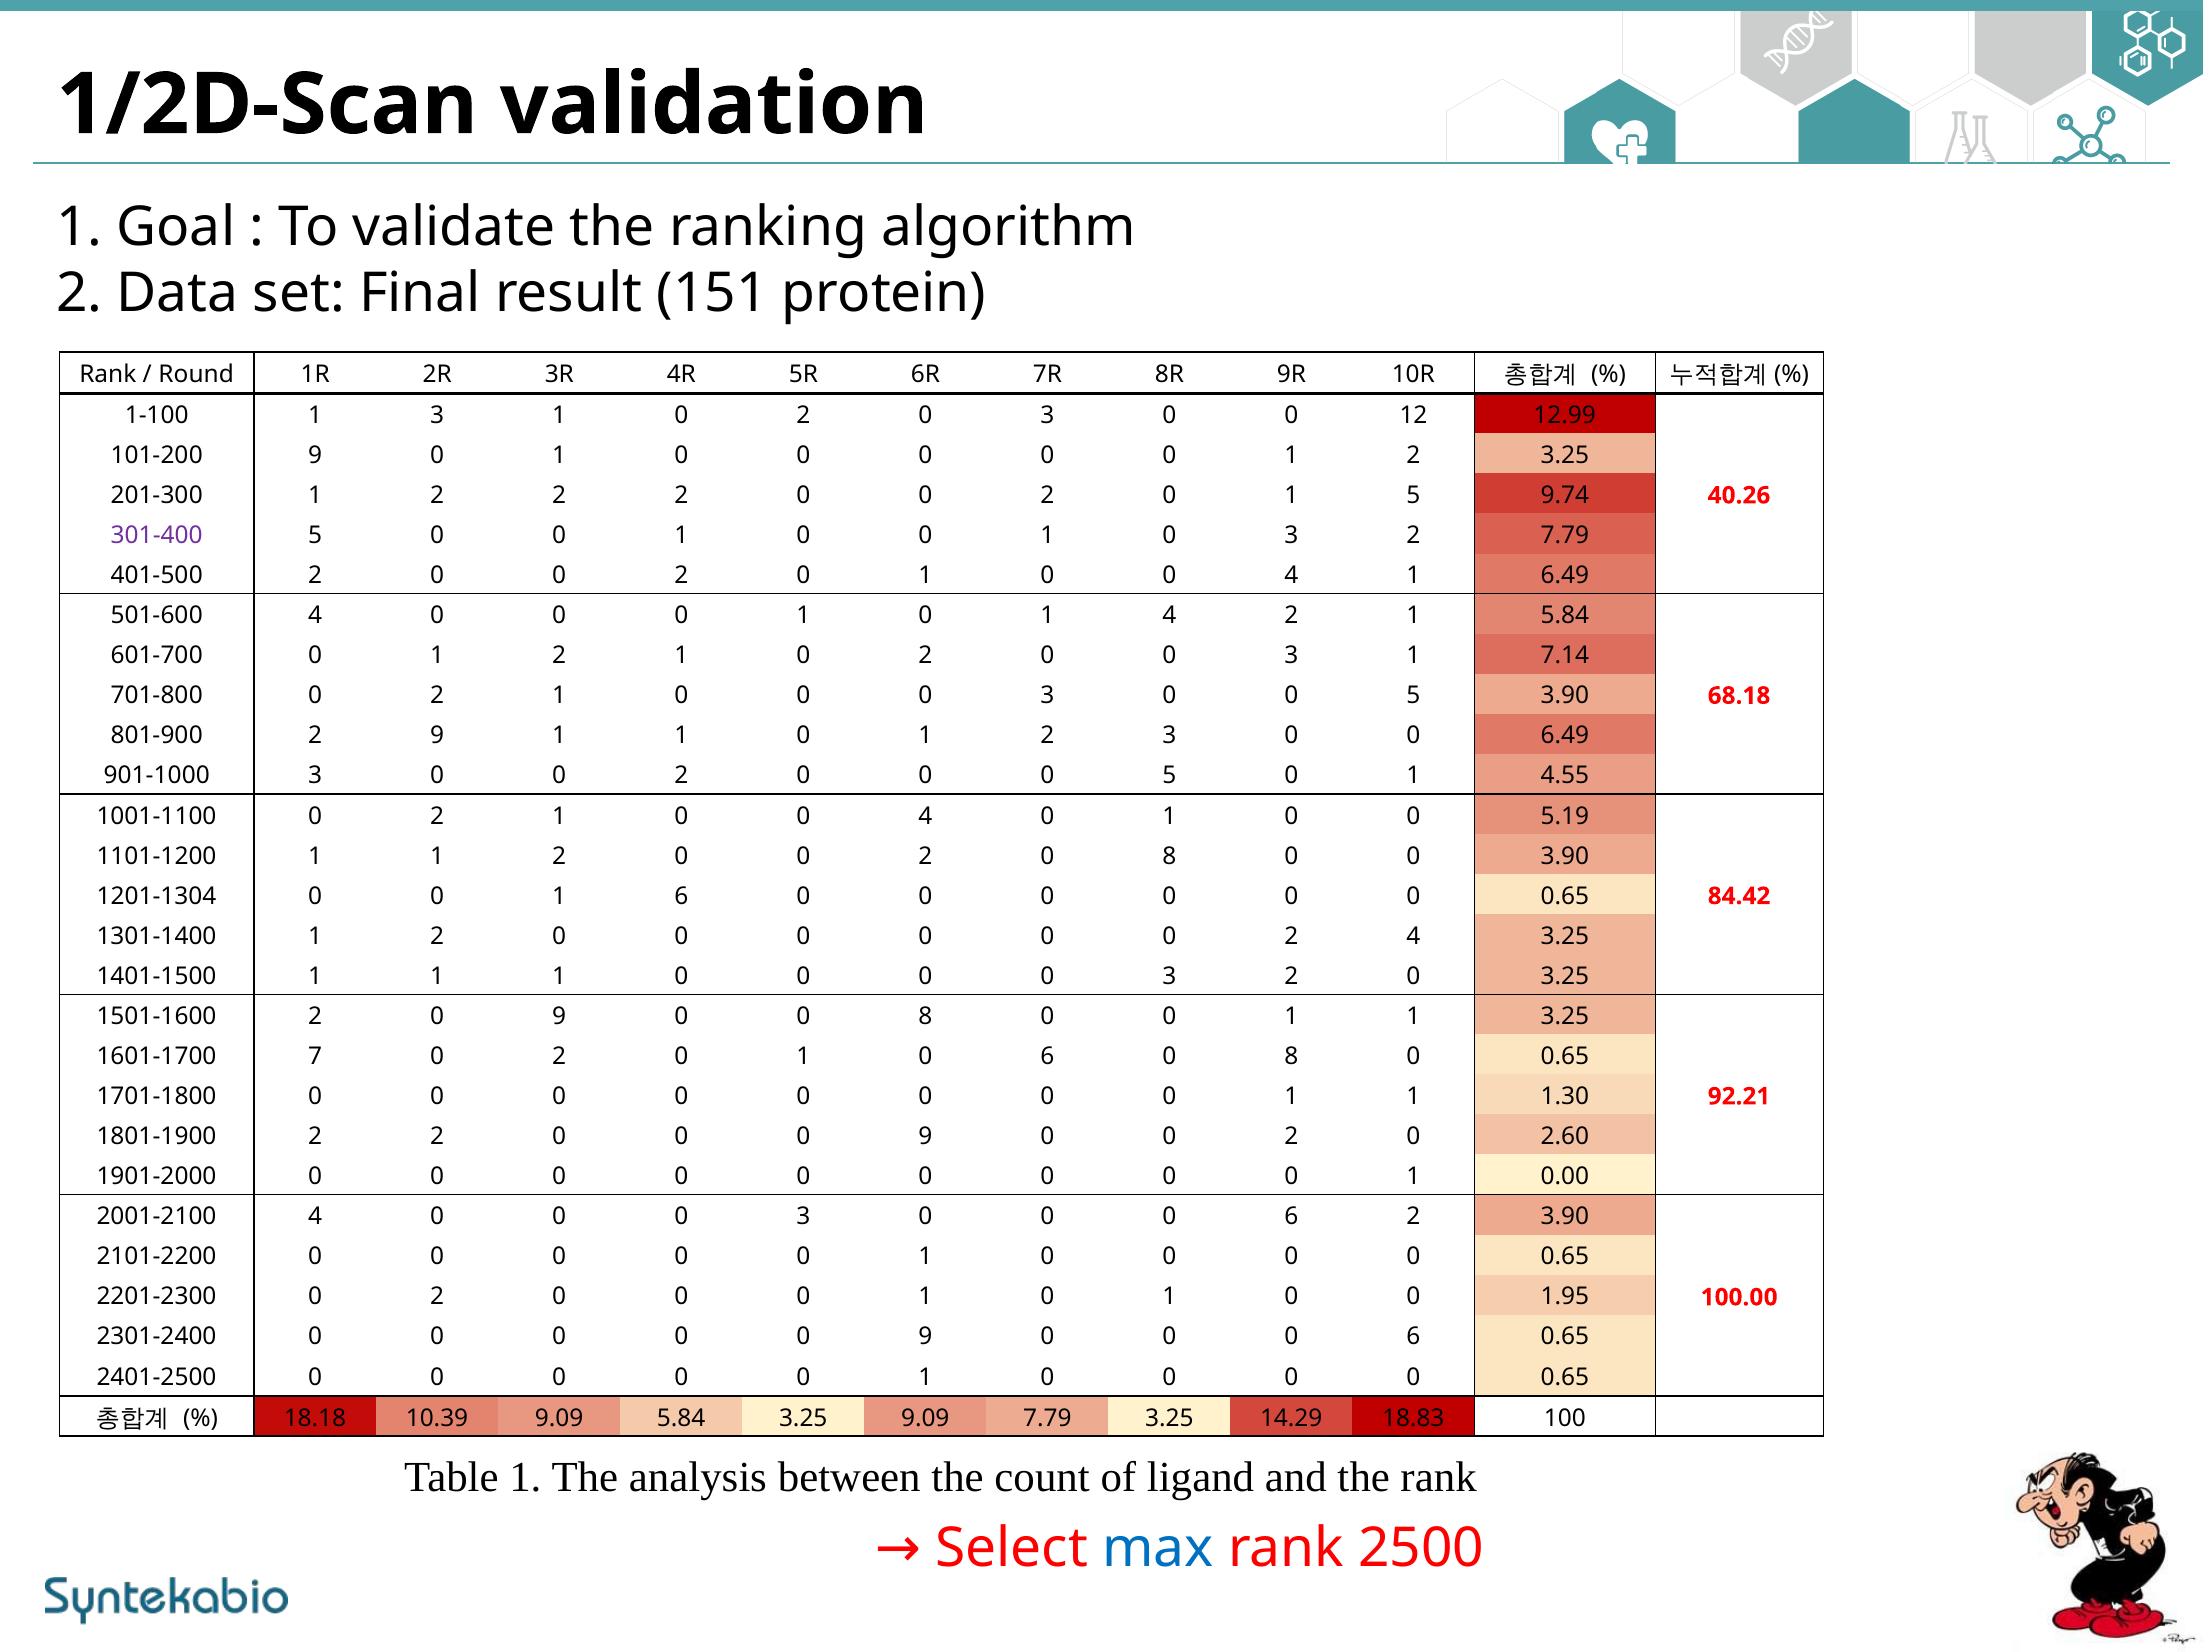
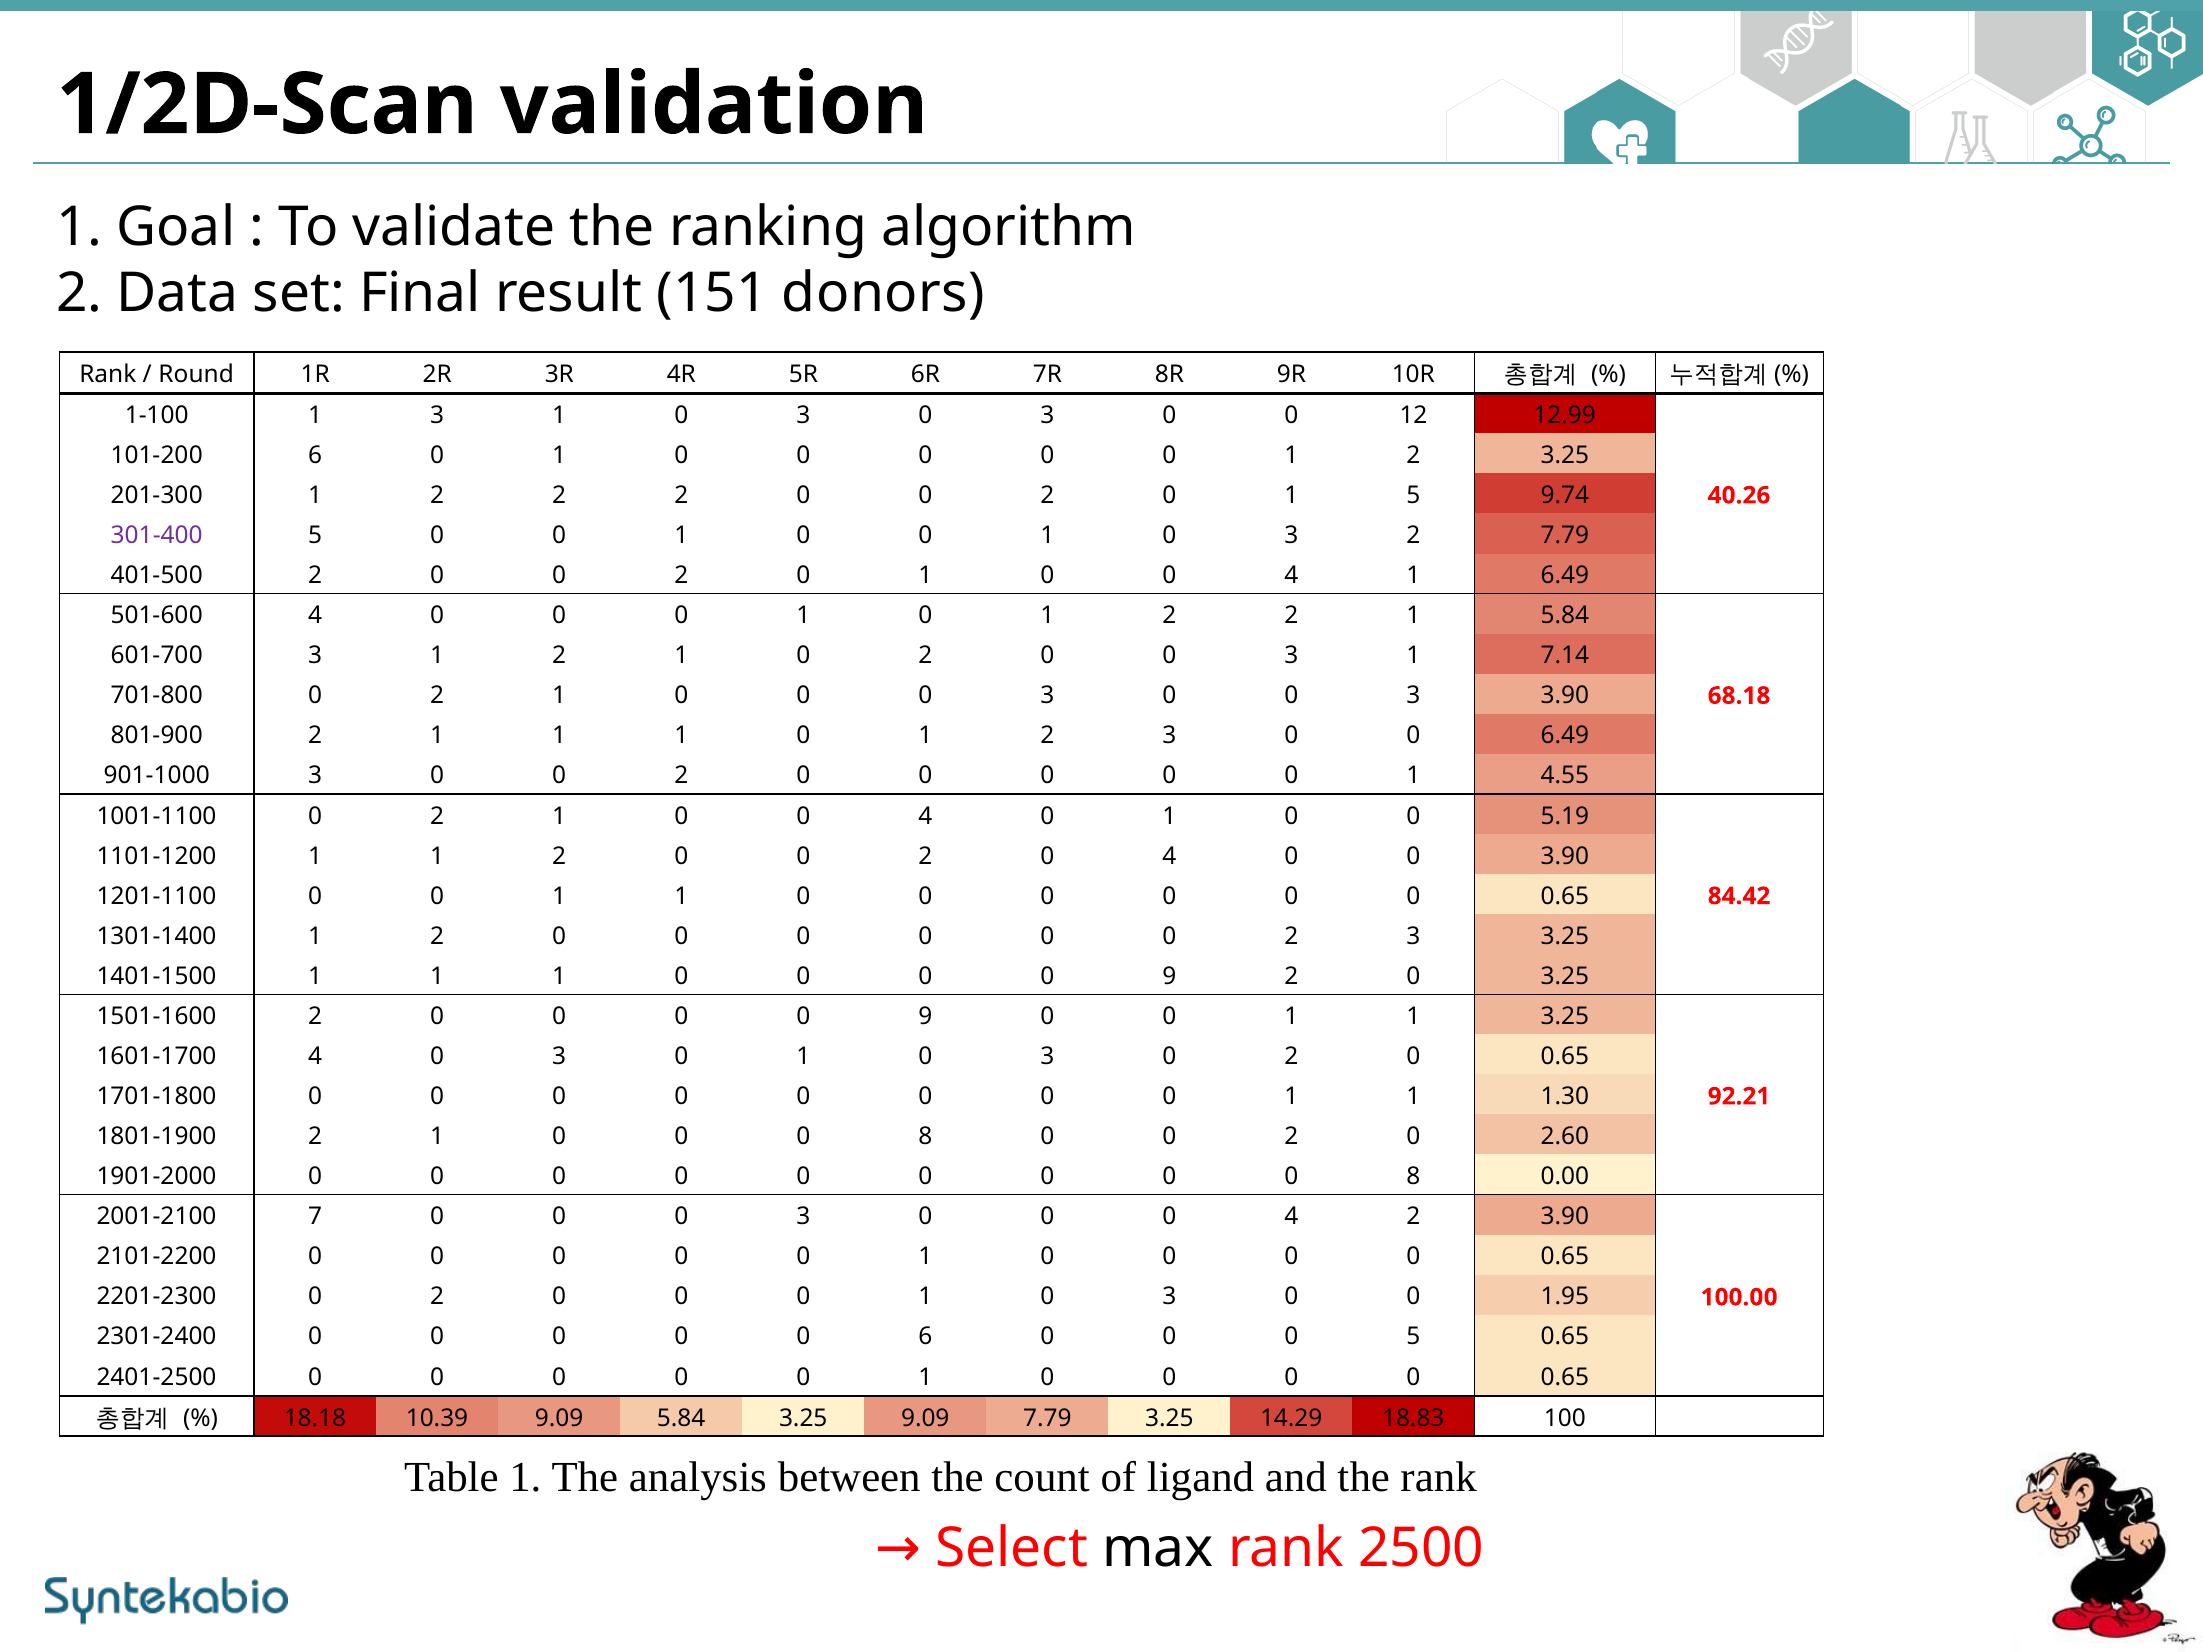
protein: protein -> donors
3 1 0 2: 2 -> 3
101-200 9: 9 -> 6
4 at (1169, 616): 4 -> 2
601-700 0: 0 -> 3
3 0 0 5: 5 -> 3
801-900 2 9: 9 -> 1
5 at (1169, 776): 5 -> 0
2 0 8: 8 -> 4
1201-1304: 1201-1304 -> 1201-1100
6 at (681, 896): 6 -> 1
0 2 4: 4 -> 3
3 at (1169, 976): 3 -> 9
1501-1600 2 0 9: 9 -> 0
8 at (925, 1016): 8 -> 9
1601-1700 7: 7 -> 4
2 at (559, 1056): 2 -> 3
6 at (1047, 1056): 6 -> 3
8 at (1291, 1056): 8 -> 2
1801-1900 2 2: 2 -> 1
9 at (925, 1137): 9 -> 8
1 at (1413, 1177): 1 -> 8
2001-2100 4: 4 -> 7
6 at (1291, 1217): 6 -> 4
1 at (1169, 1297): 1 -> 3
9 at (925, 1337): 9 -> 6
6 at (1413, 1337): 6 -> 5
max colour: blue -> black
